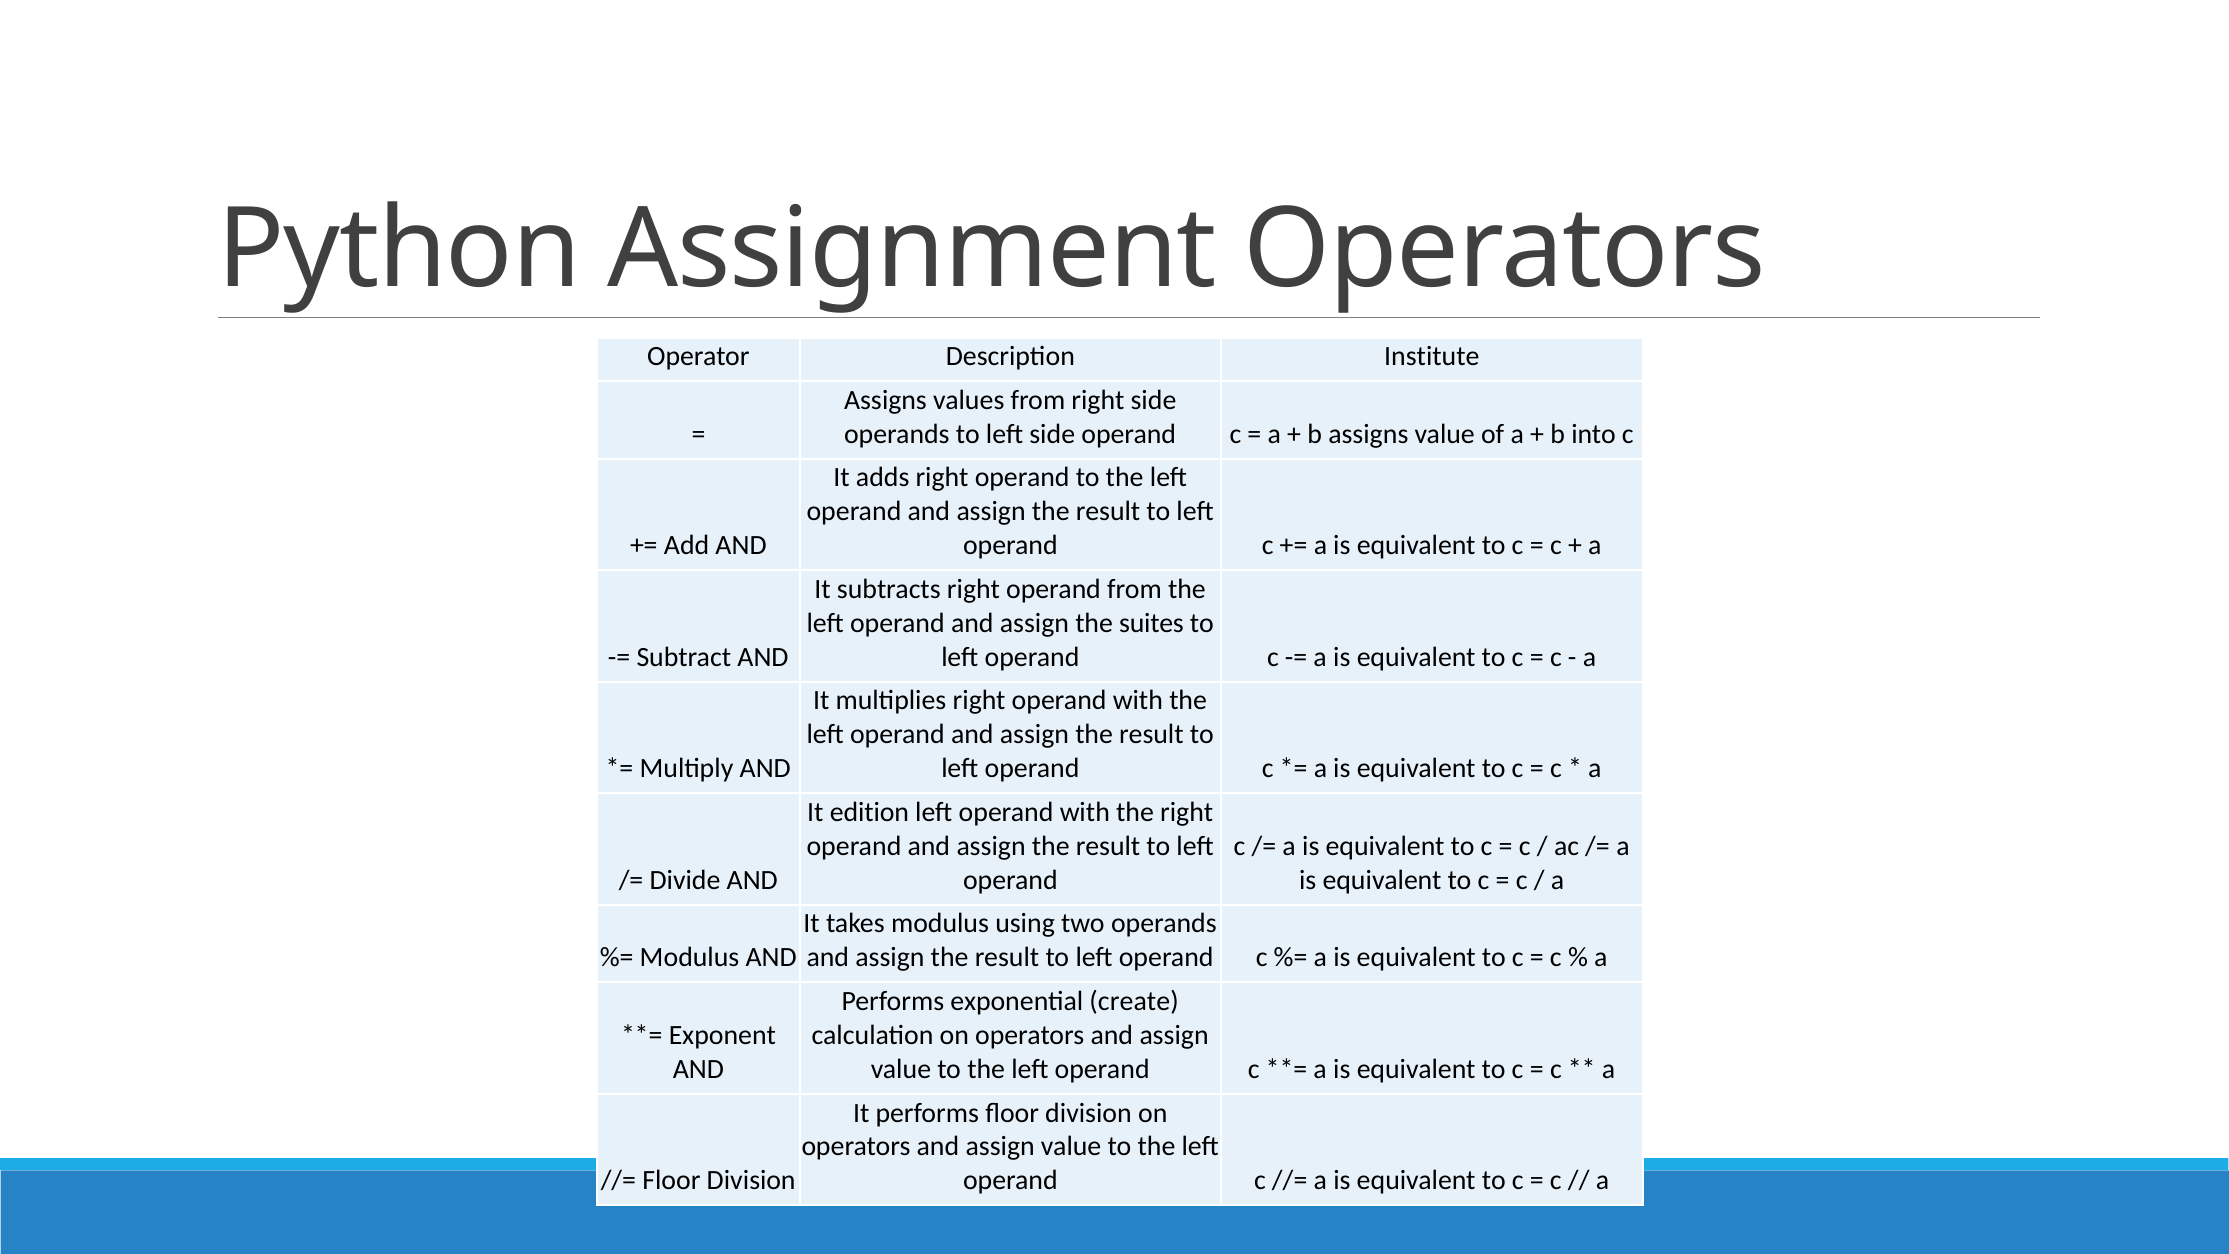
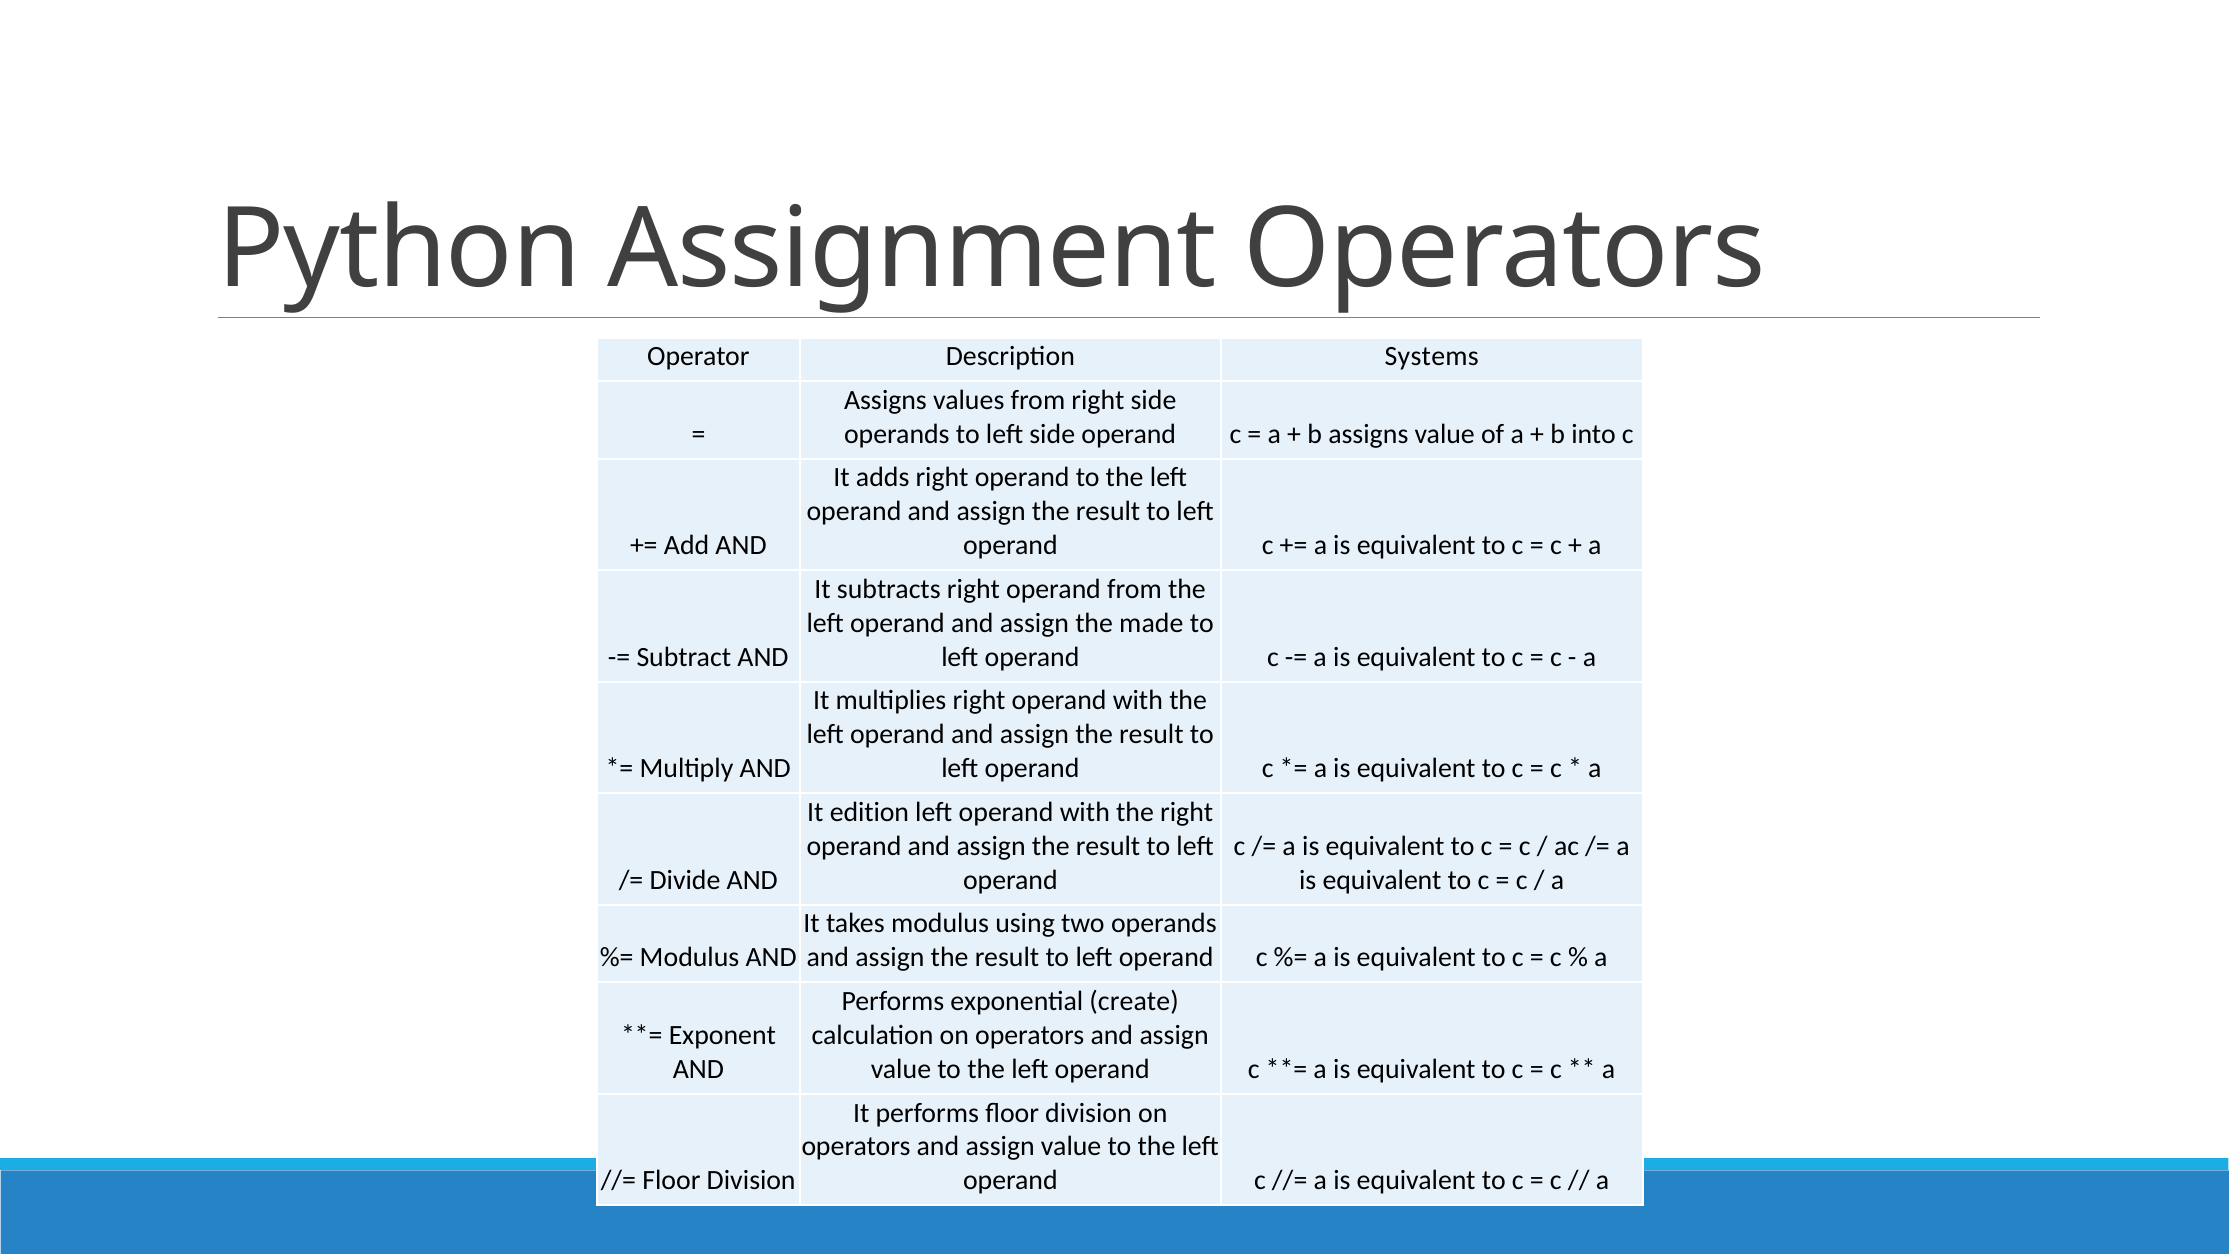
Institute: Institute -> Systems
suites: suites -> made
